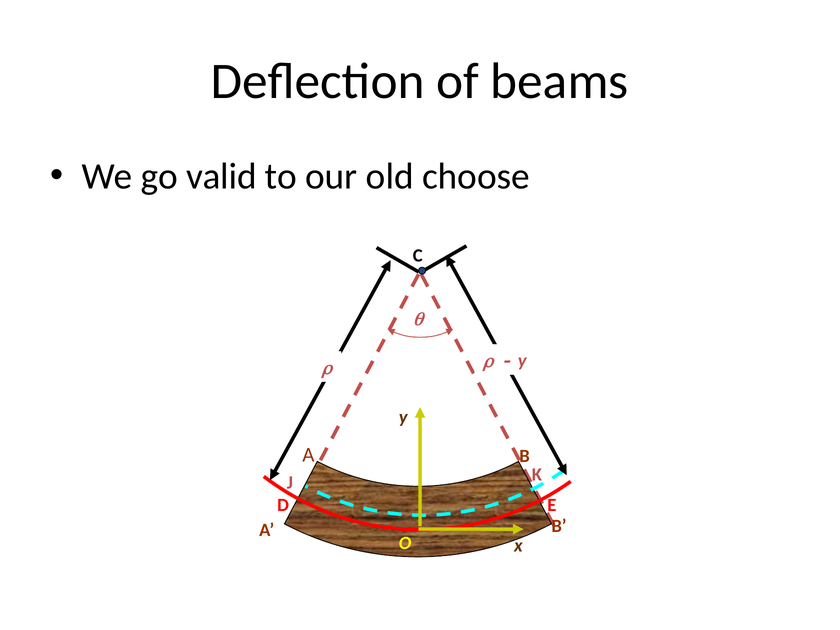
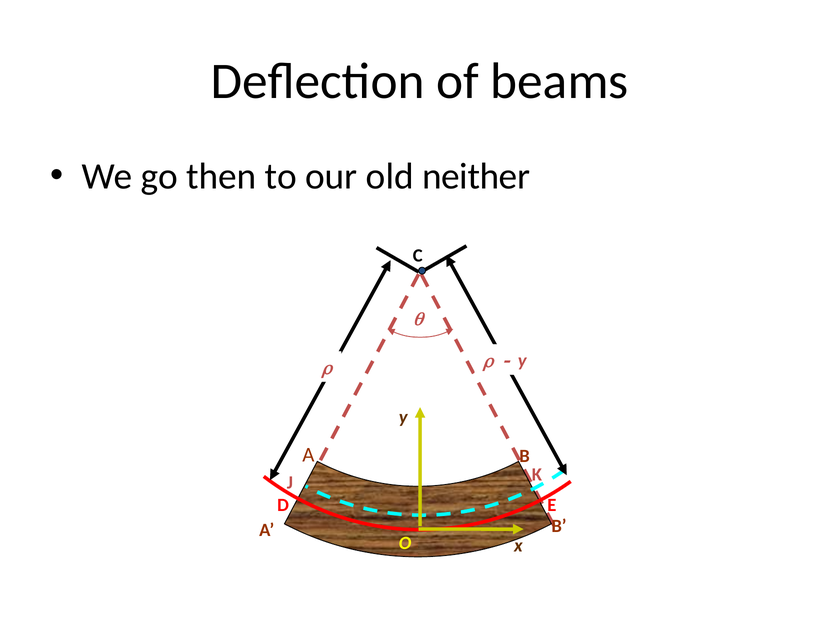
valid: valid -> then
choose: choose -> neither
